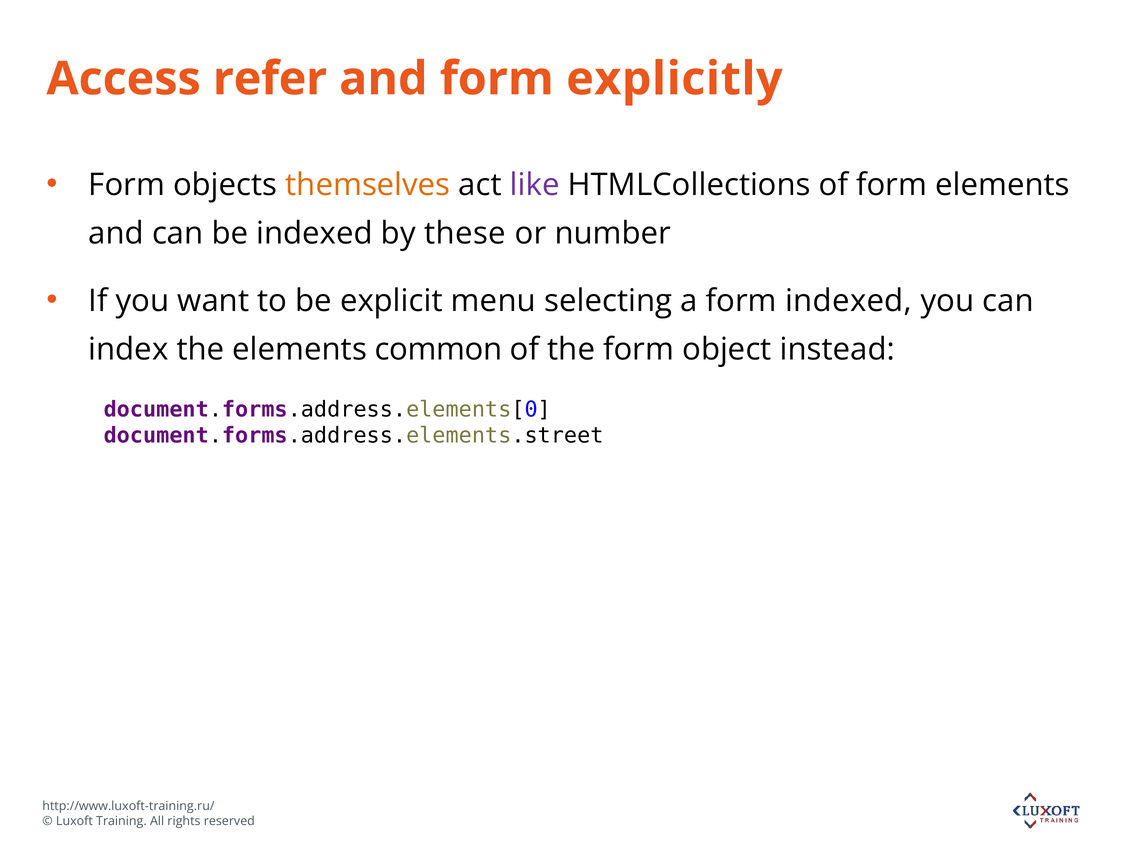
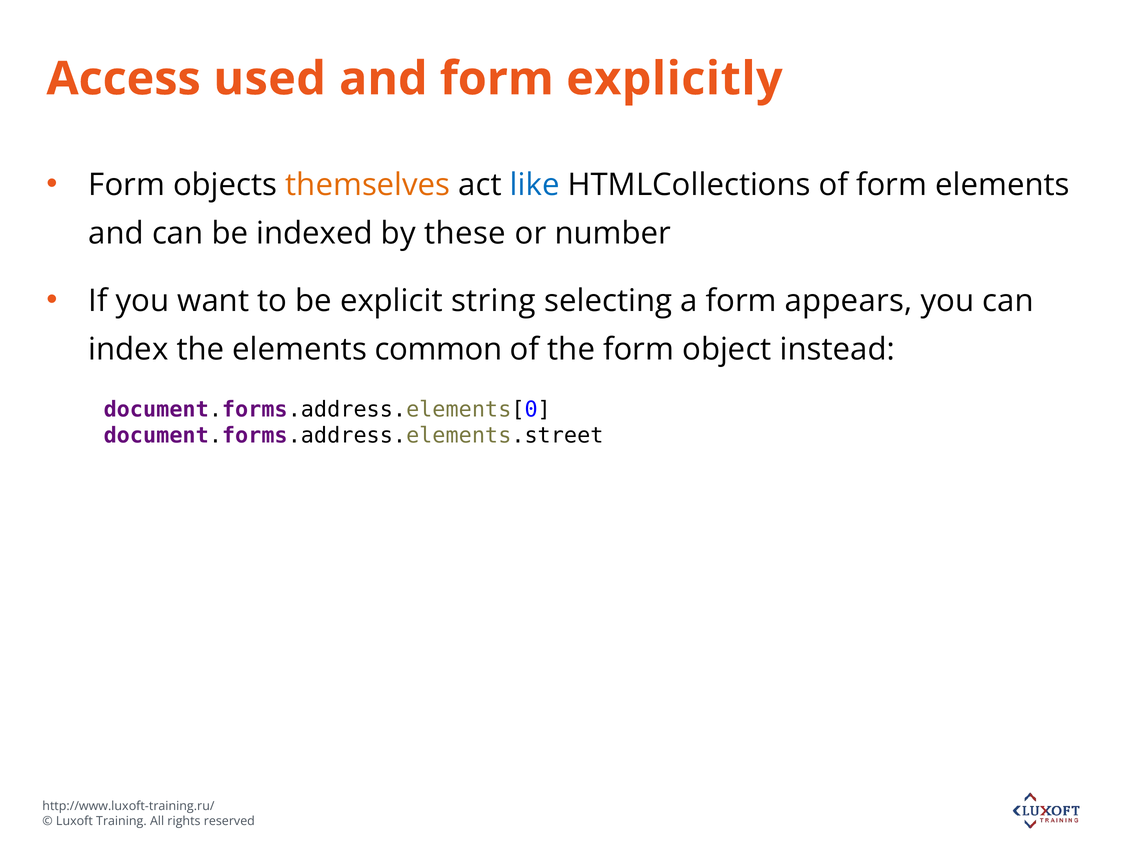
refer: refer -> used
like colour: purple -> blue
menu: menu -> string
form indexed: indexed -> appears
